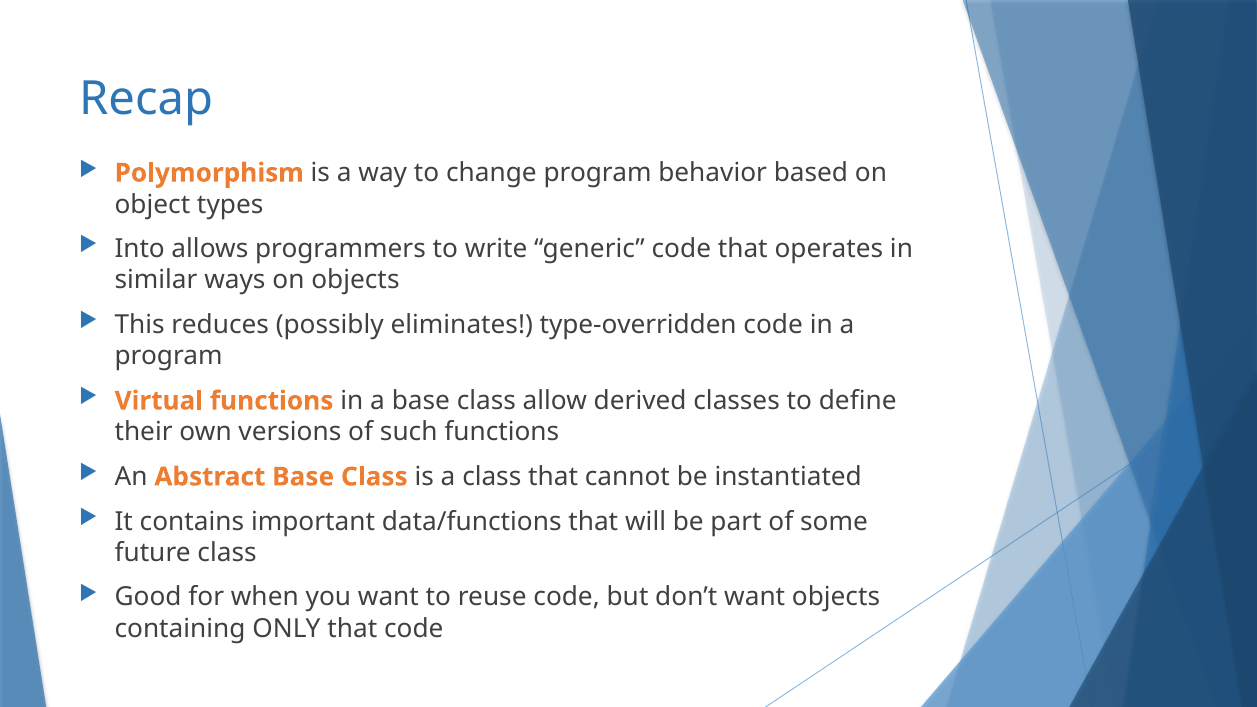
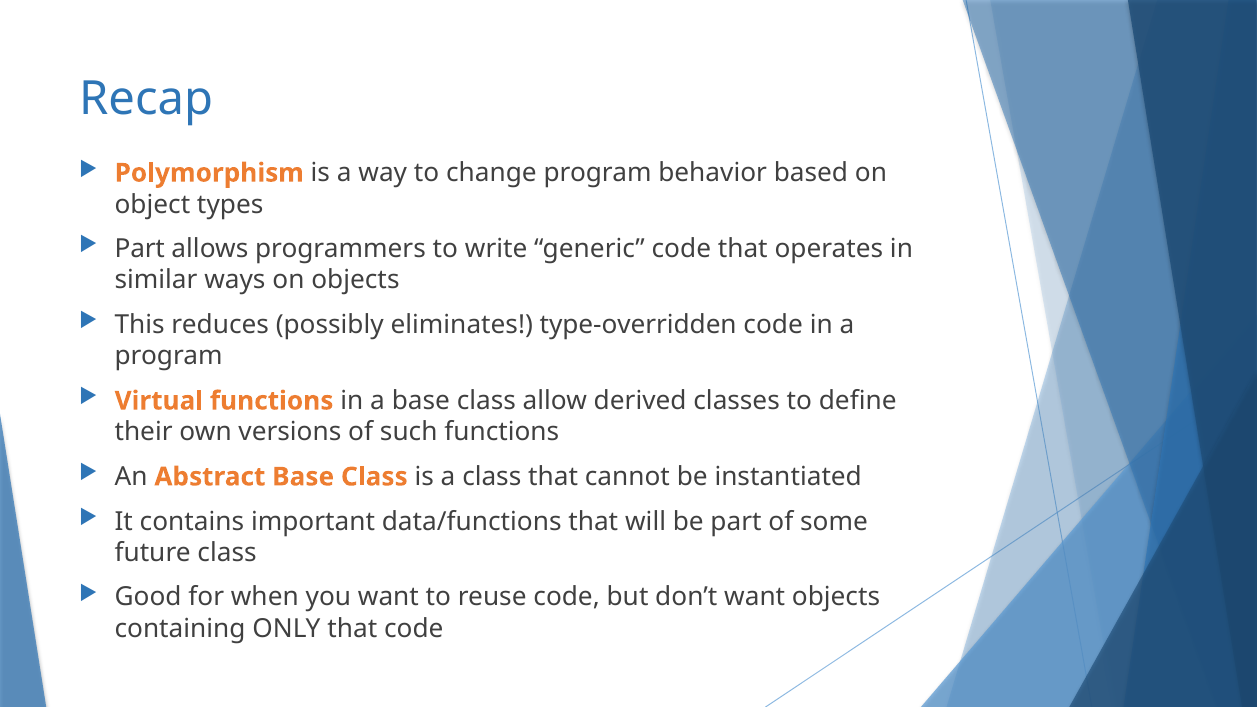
Into at (140, 249): Into -> Part
